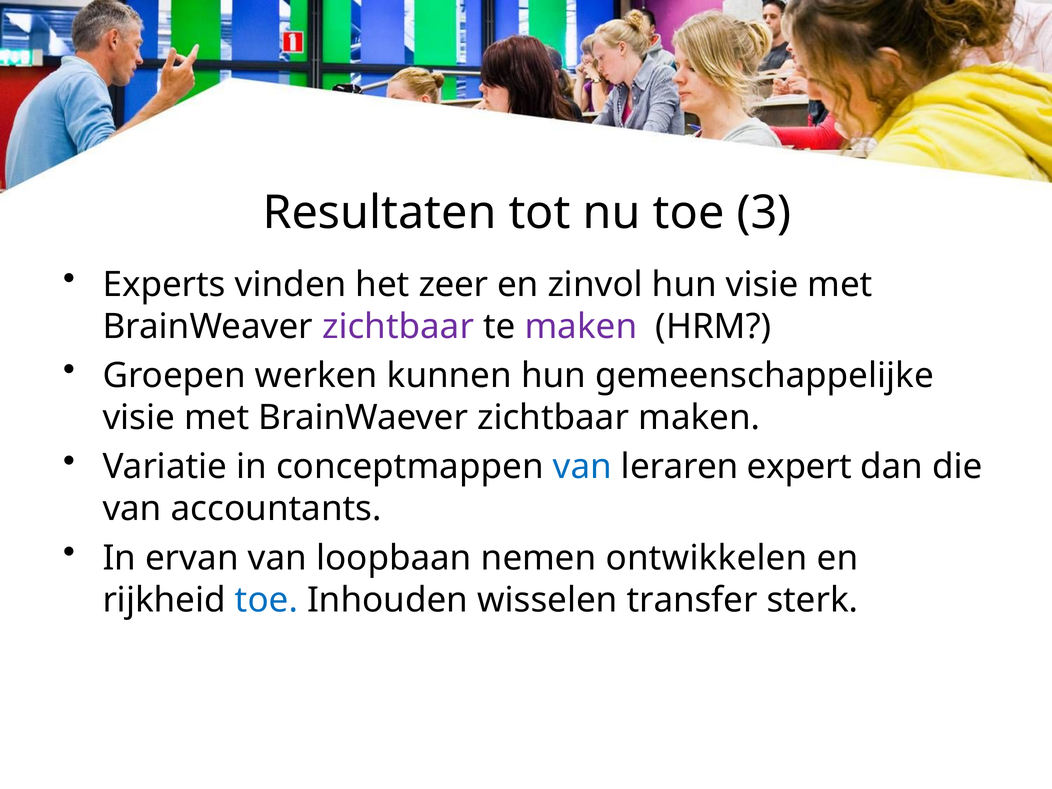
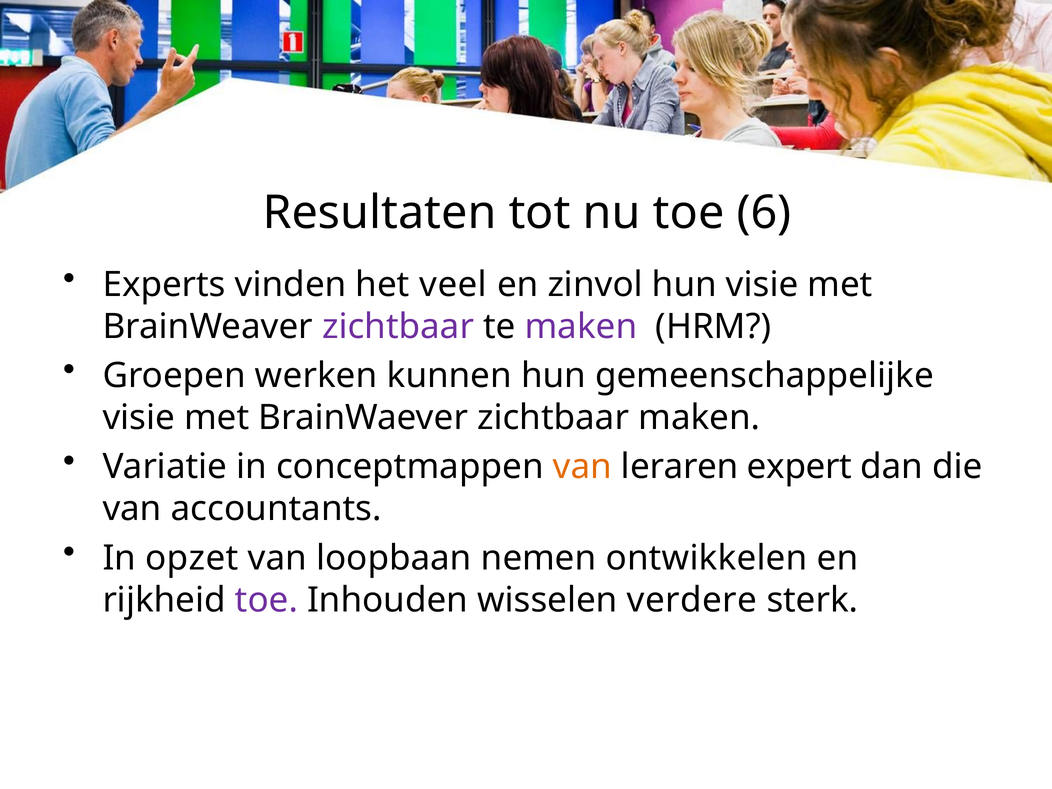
3: 3 -> 6
zeer: zeer -> veel
van at (582, 467) colour: blue -> orange
ervan: ervan -> opzet
toe at (266, 600) colour: blue -> purple
transfer: transfer -> verdere
